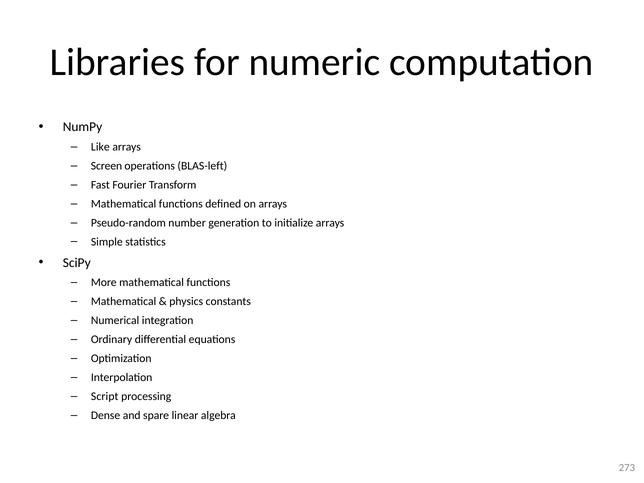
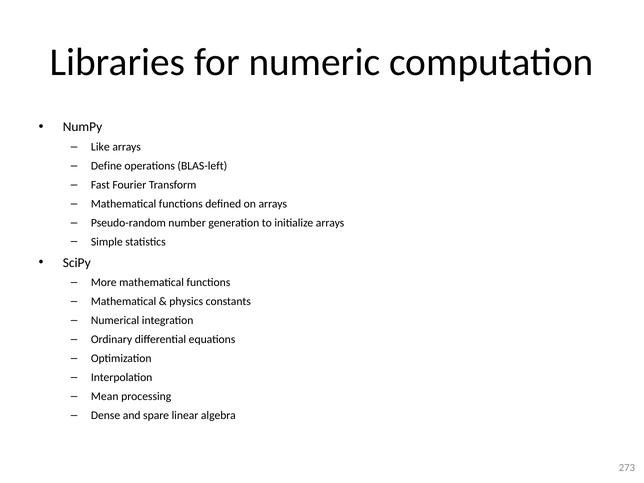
Screen: Screen -> Define
Script: Script -> Mean
